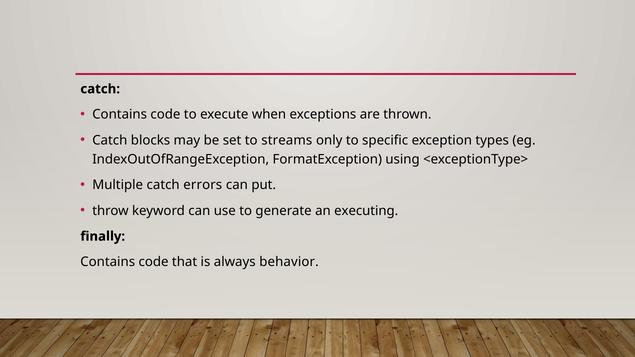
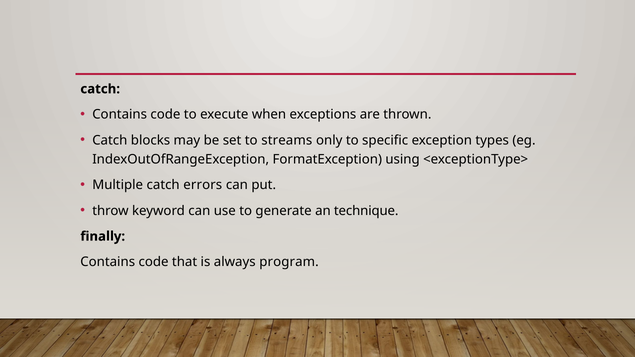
executing: executing -> technique
behavior: behavior -> program
